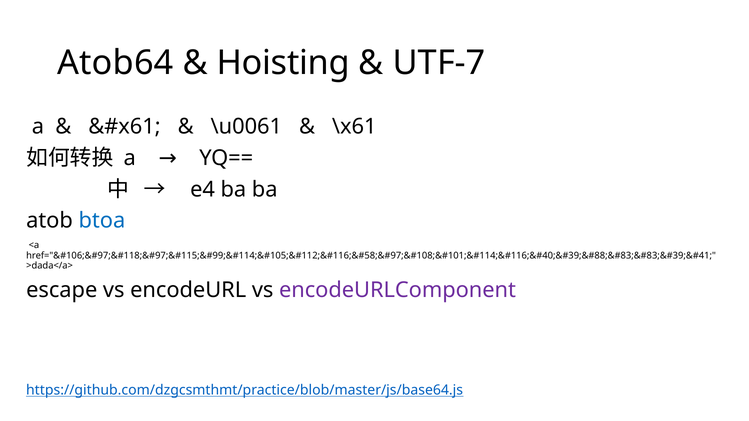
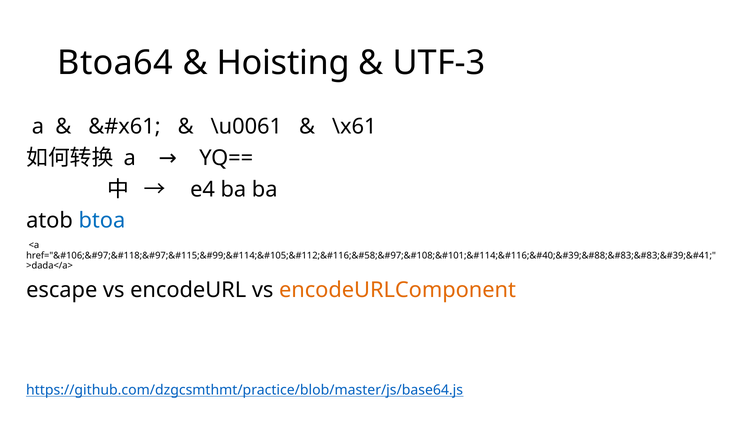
Atob64: Atob64 -> Btoa64
UTF-7: UTF-7 -> UTF-3
encodeURLComponent colour: purple -> orange
